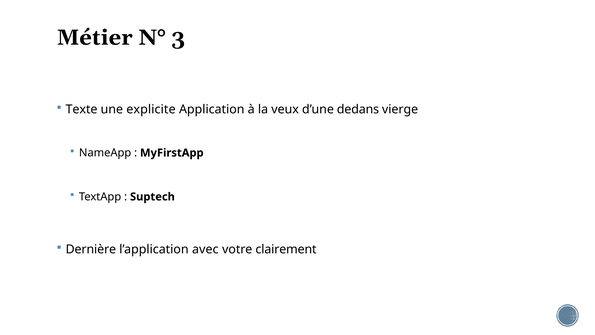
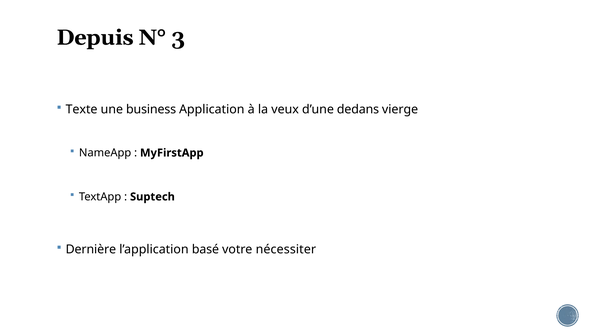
Métier: Métier -> Depuis
explicite: explicite -> business
avec: avec -> basé
clairement: clairement -> nécessiter
